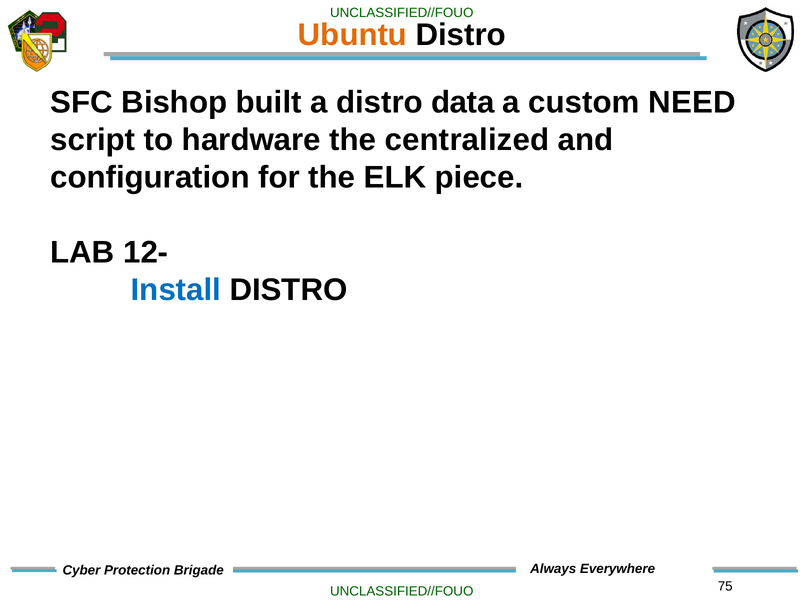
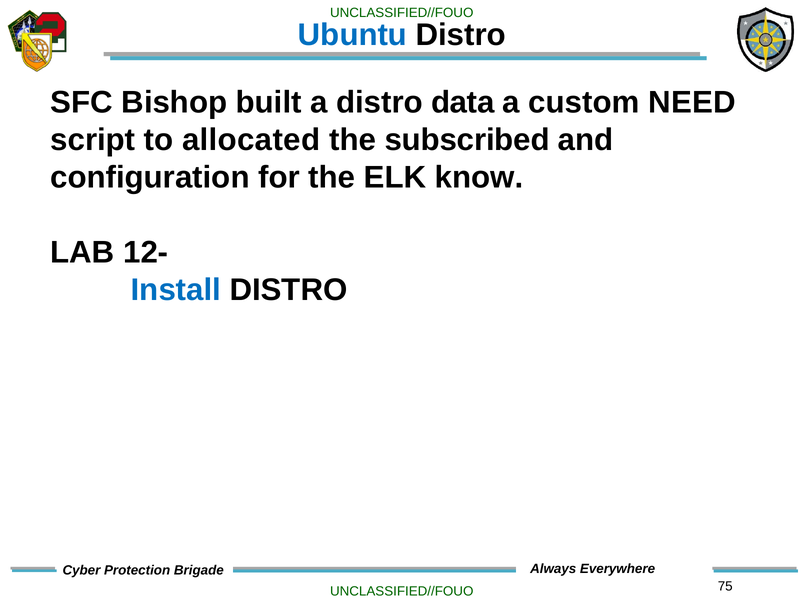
Ubuntu colour: orange -> blue
hardware: hardware -> allocated
centralized: centralized -> subscribed
piece: piece -> know
